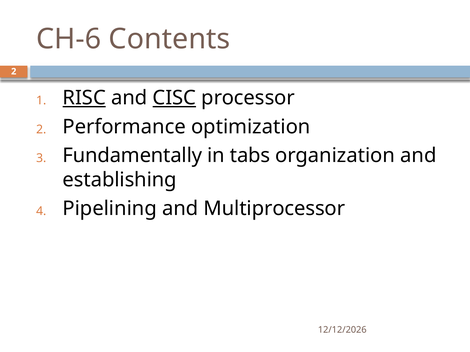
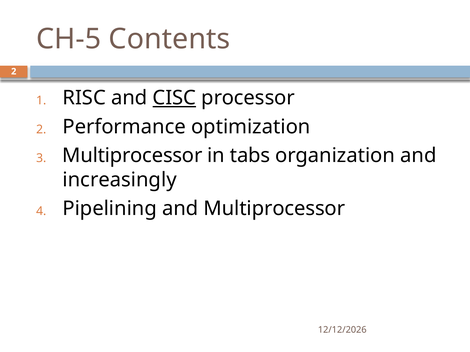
CH-6: CH-6 -> CH-5
RISC underline: present -> none
Fundamentally at (132, 156): Fundamentally -> Multiprocessor
establishing: establishing -> increasingly
